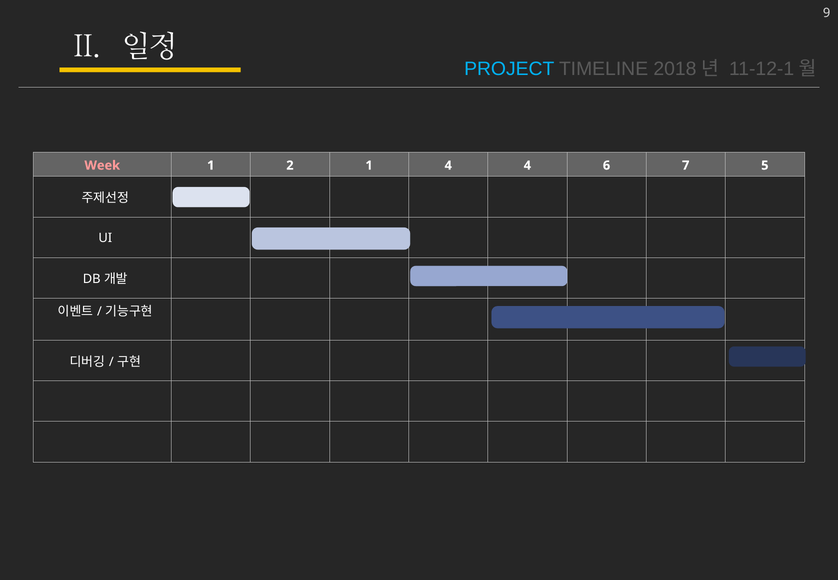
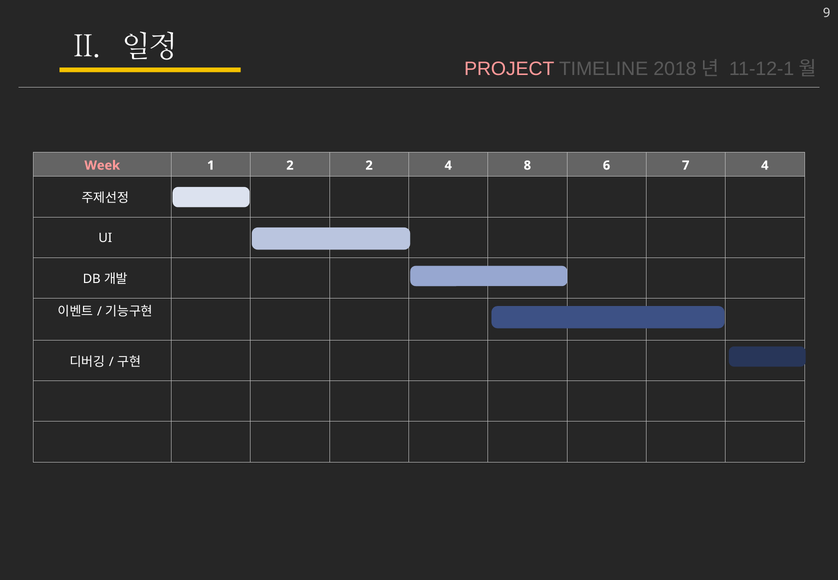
PROJECT colour: light blue -> pink
2 1: 1 -> 2
4 4: 4 -> 8
7 5: 5 -> 4
